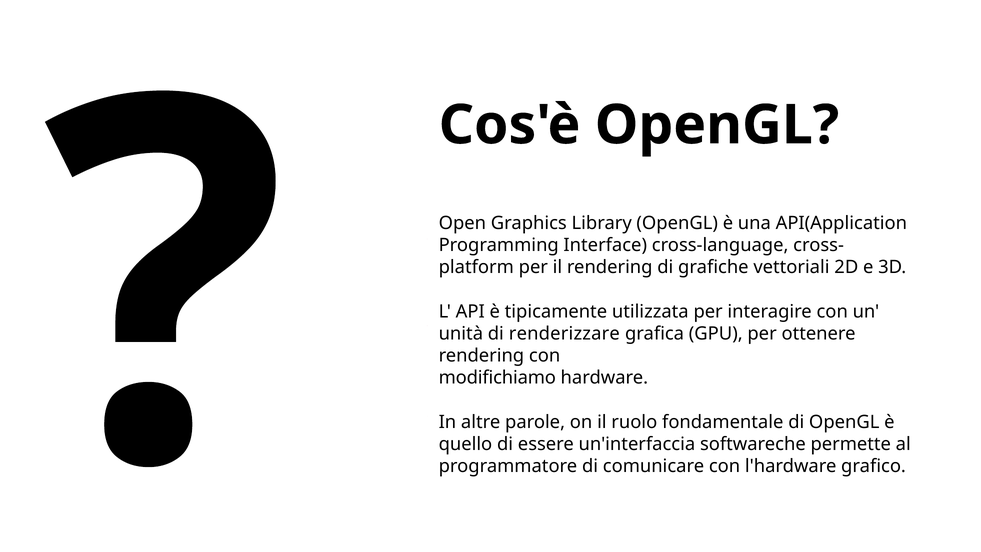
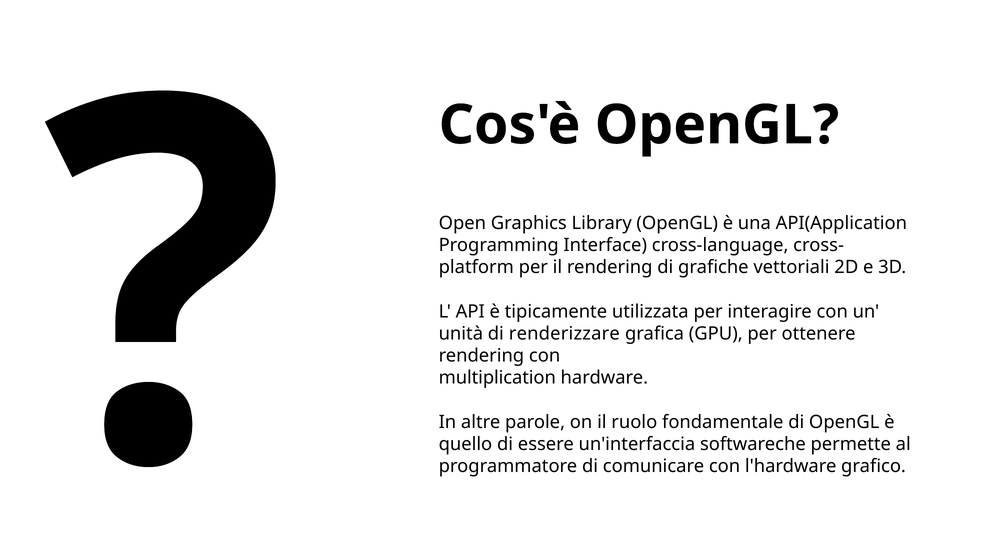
modifichiamo: modifichiamo -> multiplication
